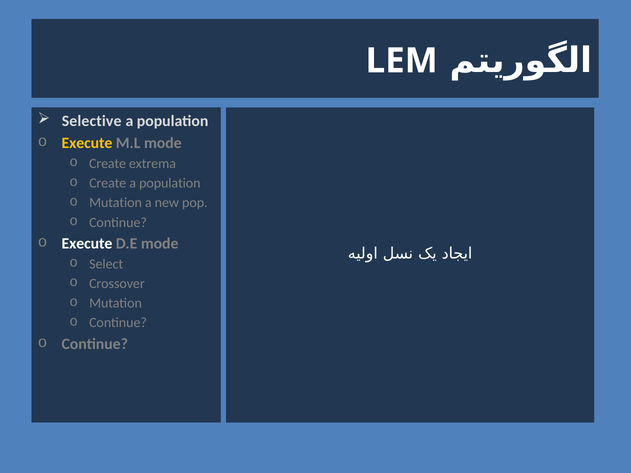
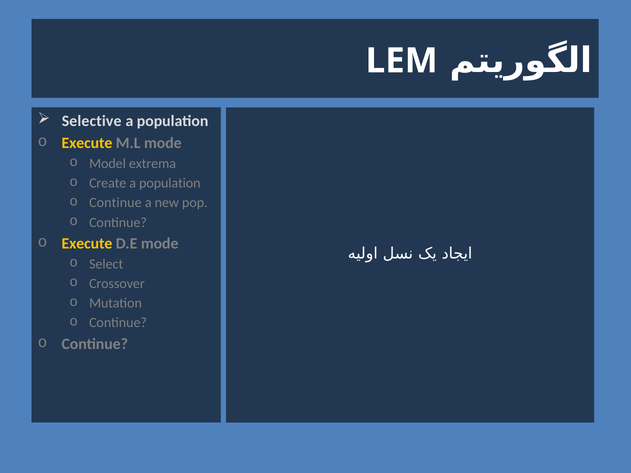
Create at (108, 164): Create -> Model
Mutation at (115, 203): Mutation -> Continue
Execute at (87, 244) colour: white -> yellow
